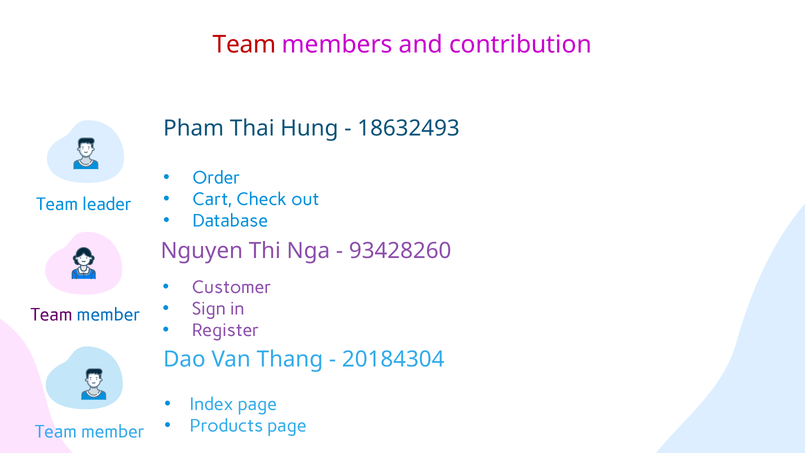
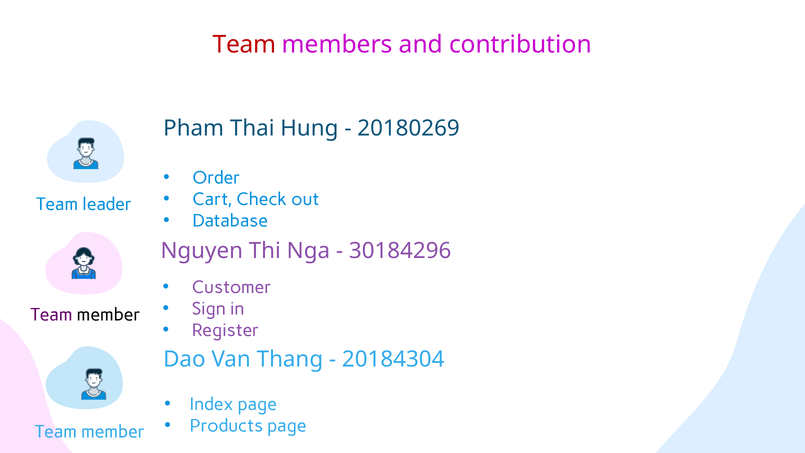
18632493: 18632493 -> 20180269
93428260: 93428260 -> 30184296
member at (109, 315) colour: blue -> black
